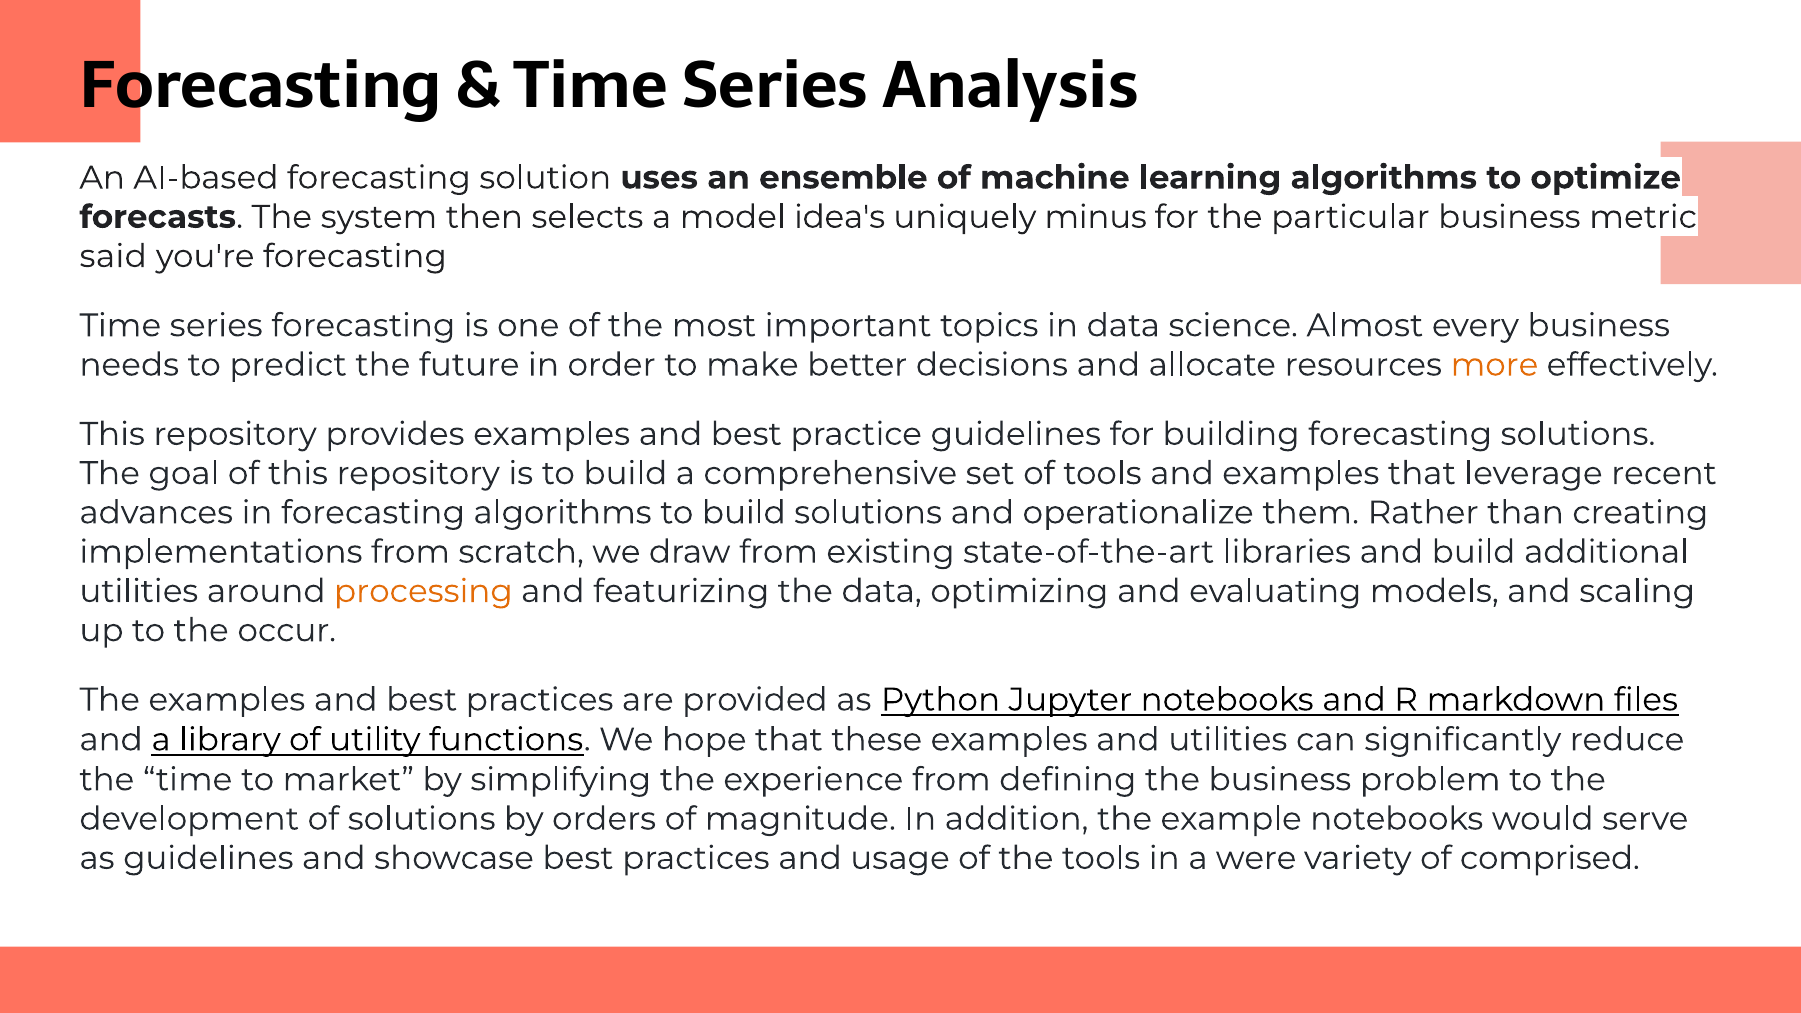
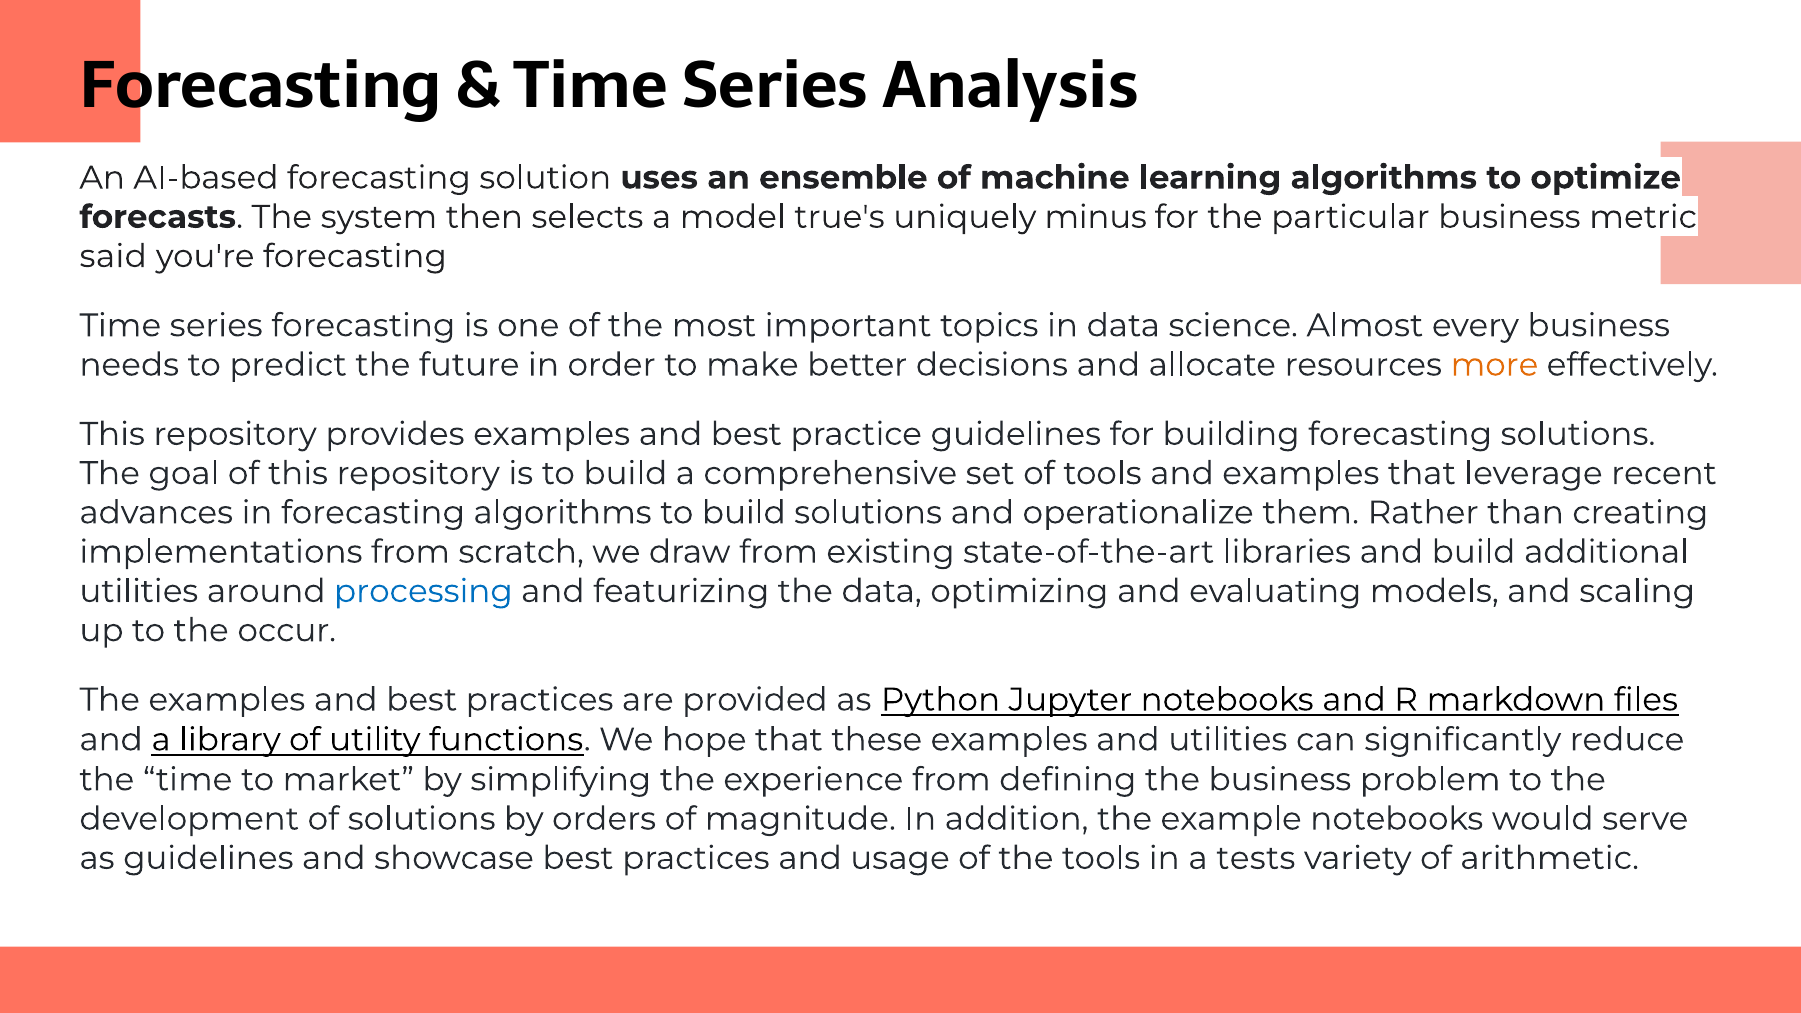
idea's: idea's -> true's
processing colour: orange -> blue
were: were -> tests
comprised: comprised -> arithmetic
